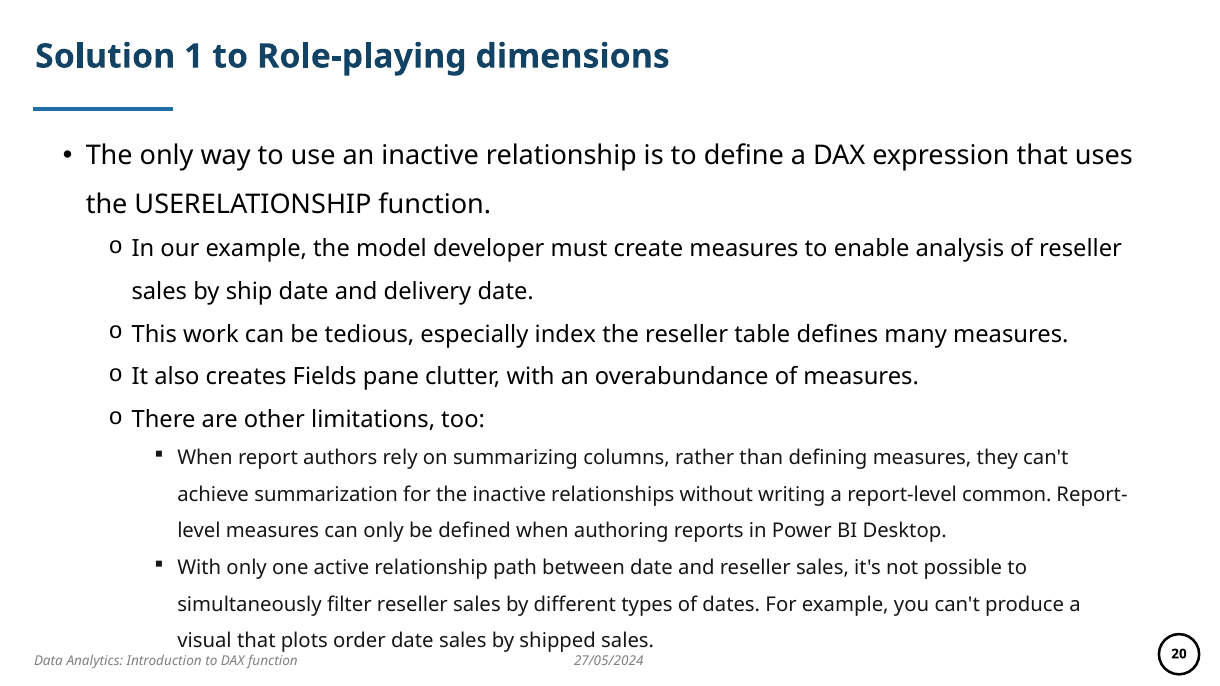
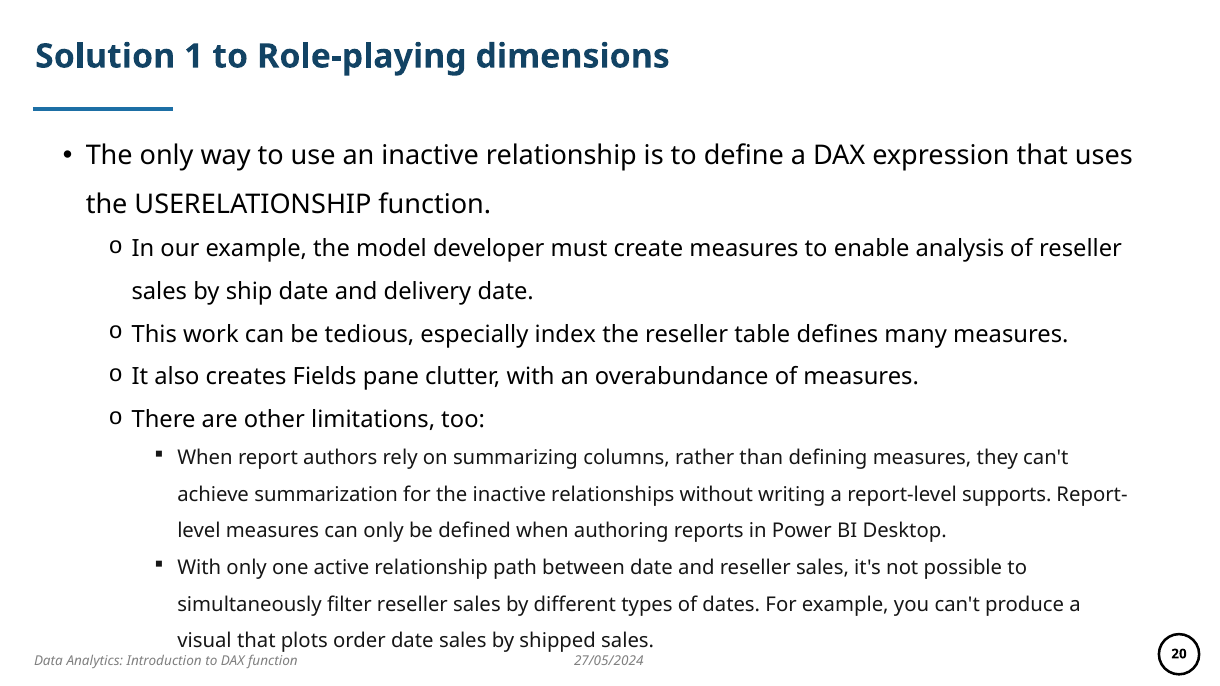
common: common -> supports
